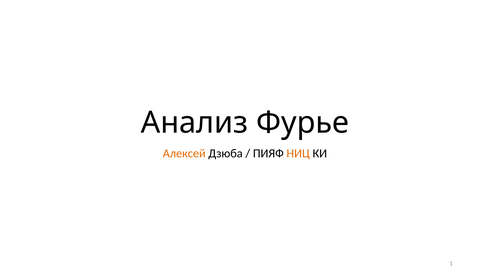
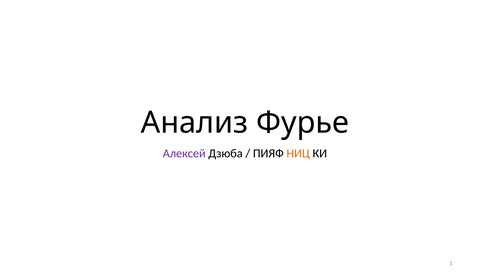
Алексей colour: orange -> purple
